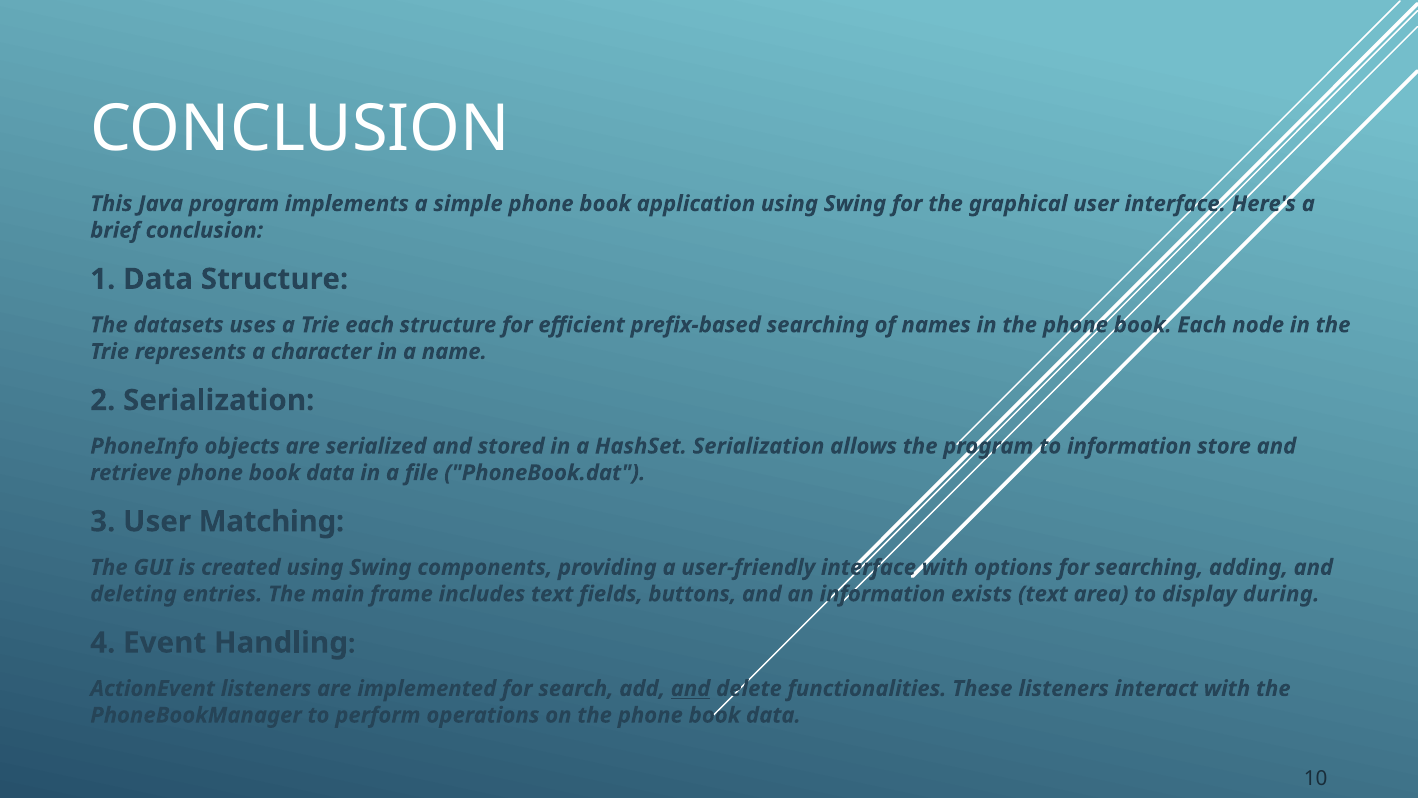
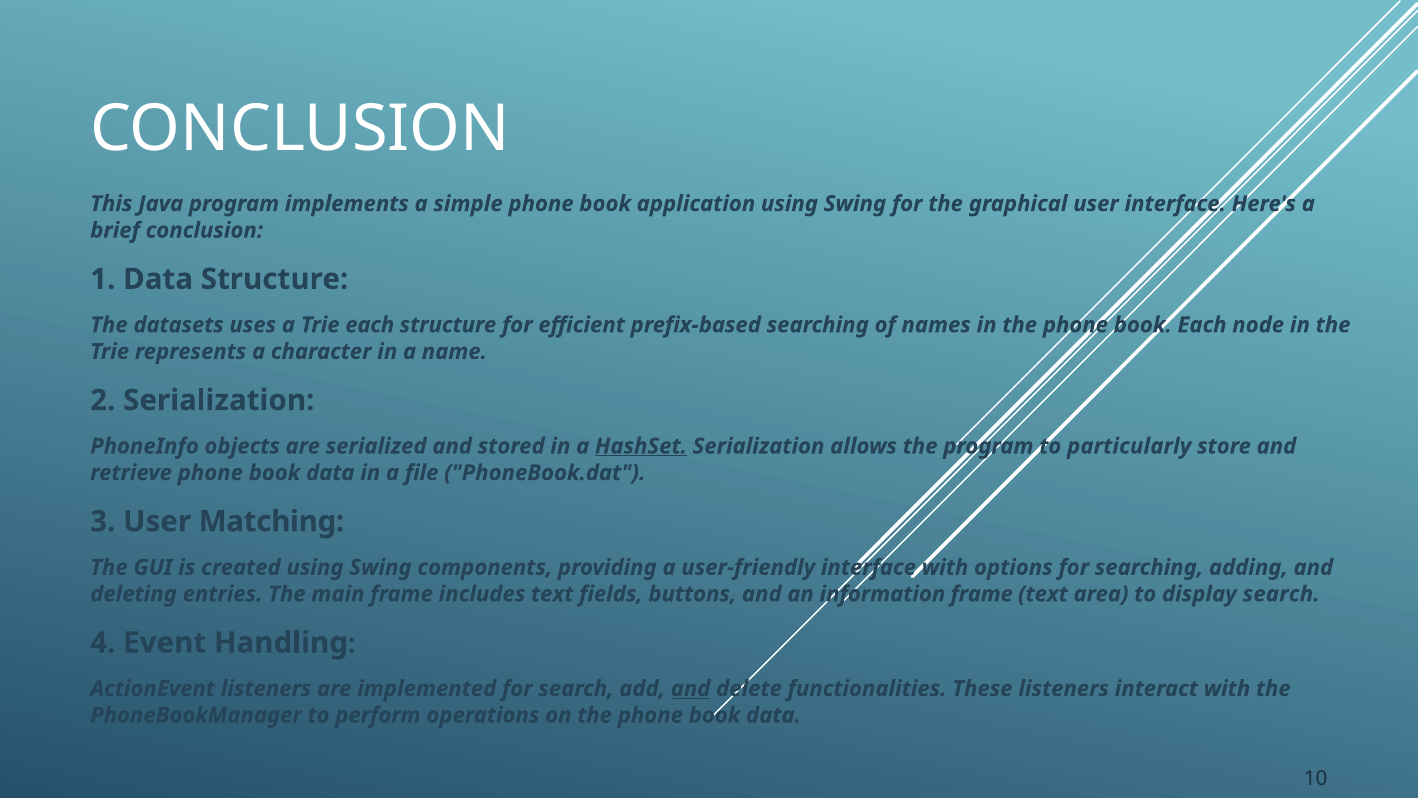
HashSet underline: none -> present
to information: information -> particularly
information exists: exists -> frame
display during: during -> search
